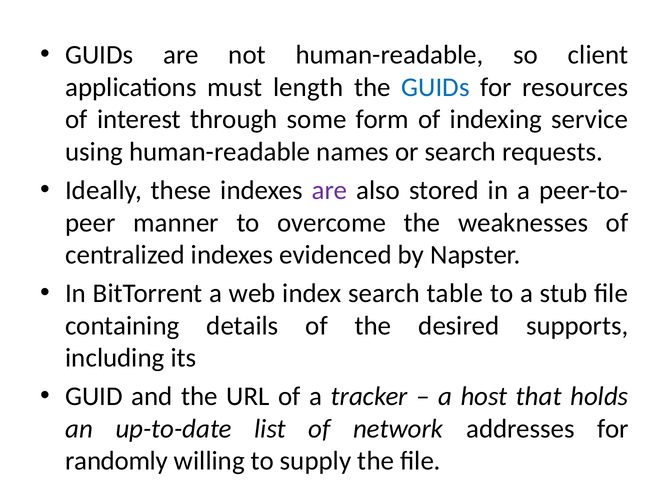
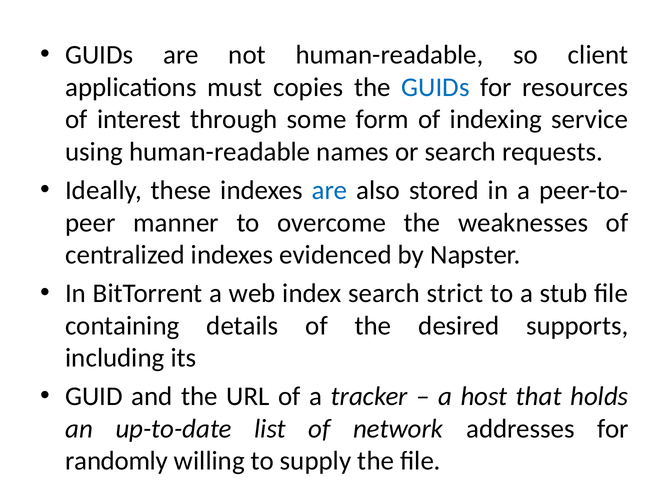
length: length -> copies
are at (330, 190) colour: purple -> blue
table: table -> strict
